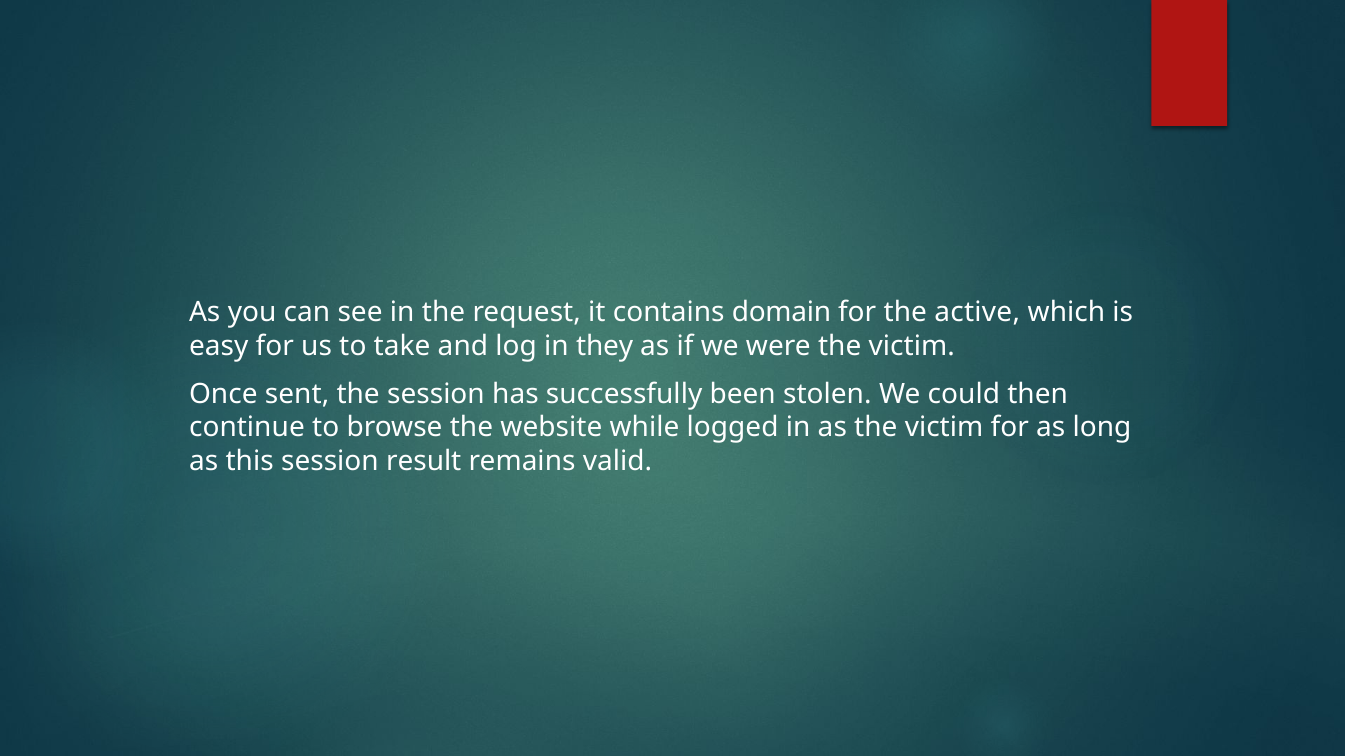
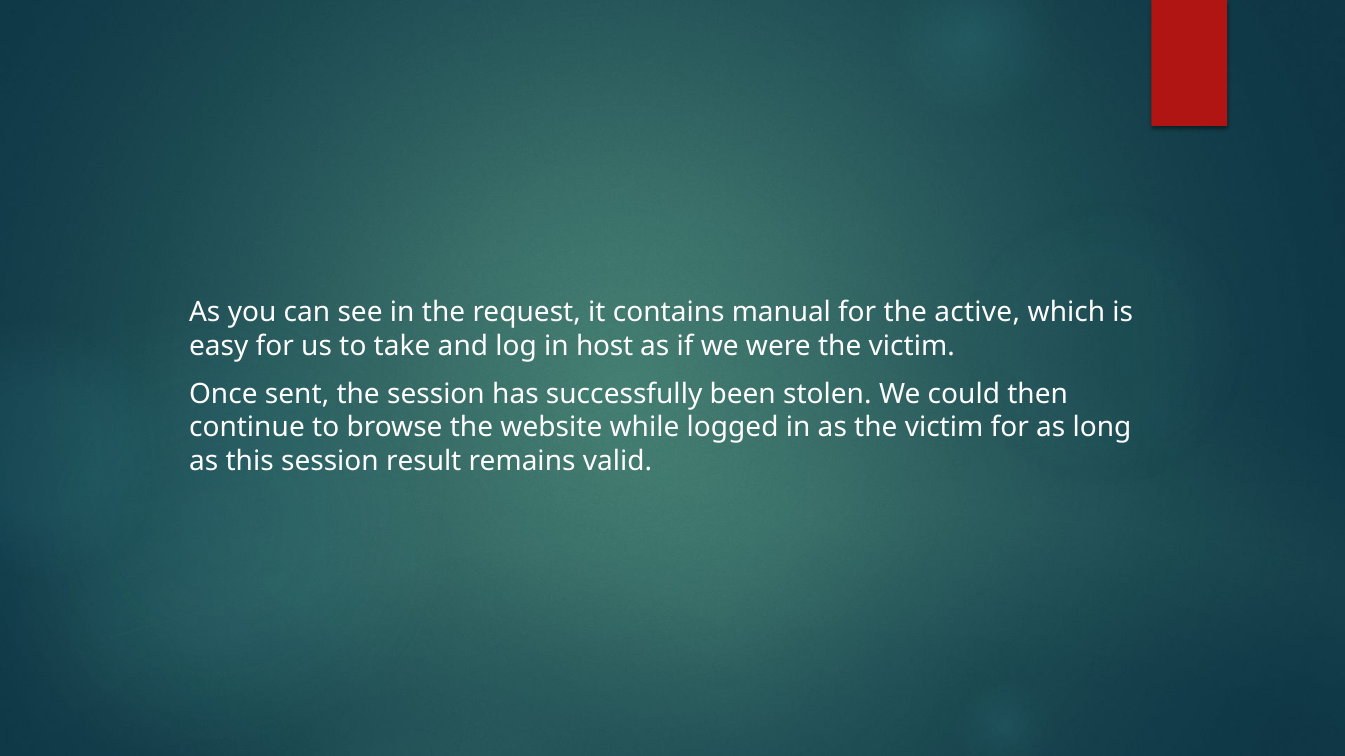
domain: domain -> manual
they: they -> host
